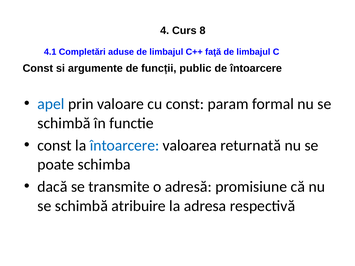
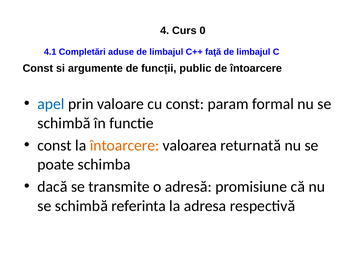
8: 8 -> 0
întoarcere at (125, 146) colour: blue -> orange
atribuire: atribuire -> referinta
